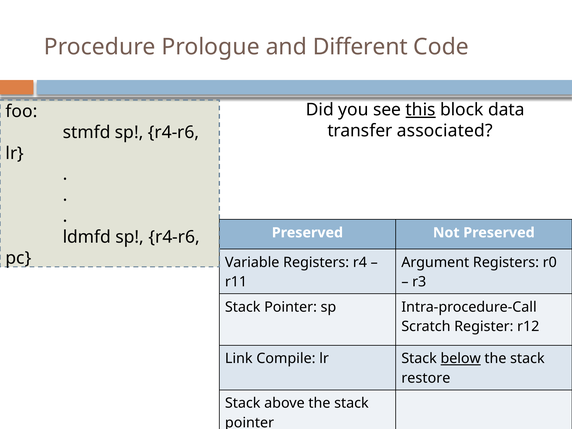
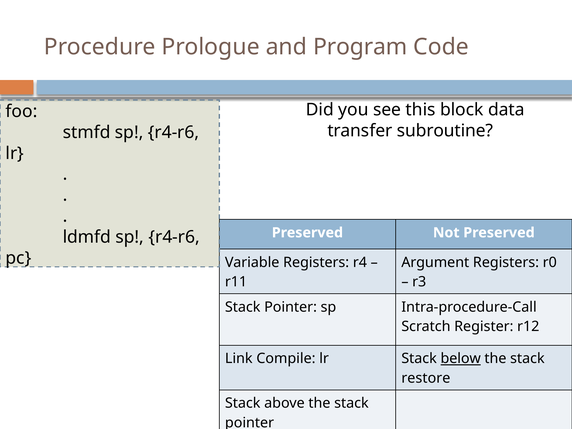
Different: Different -> Program
this underline: present -> none
associated: associated -> subroutine
